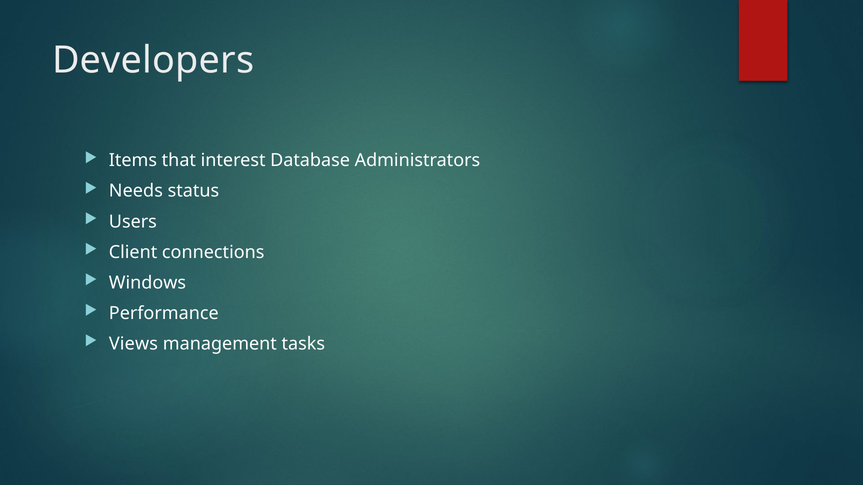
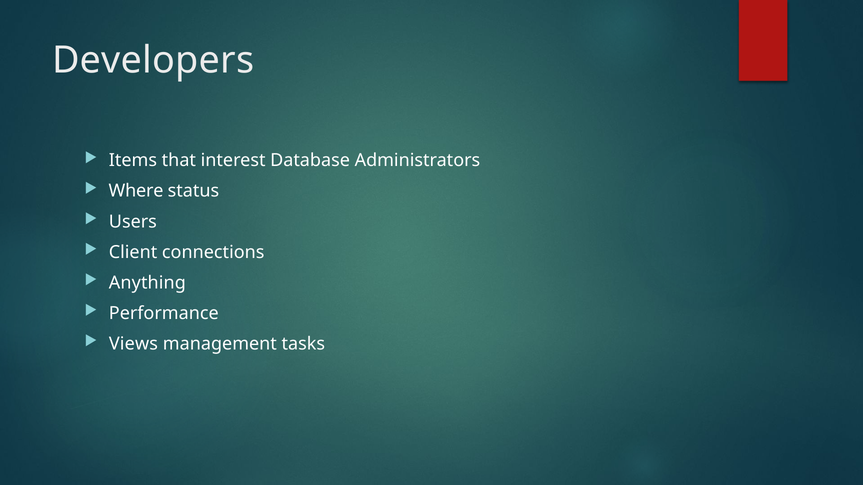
Needs: Needs -> Where
Windows: Windows -> Anything
